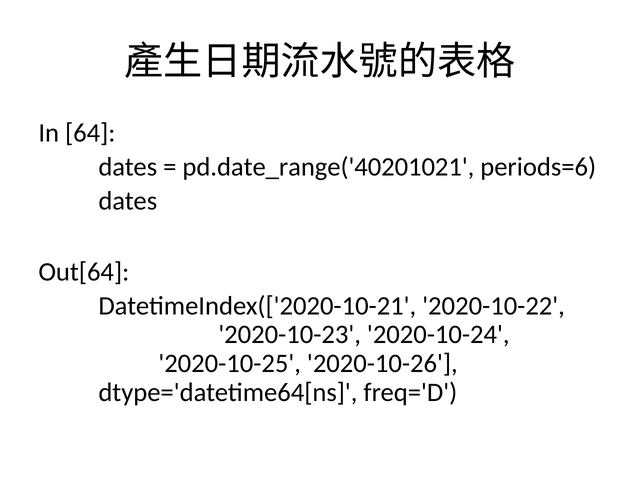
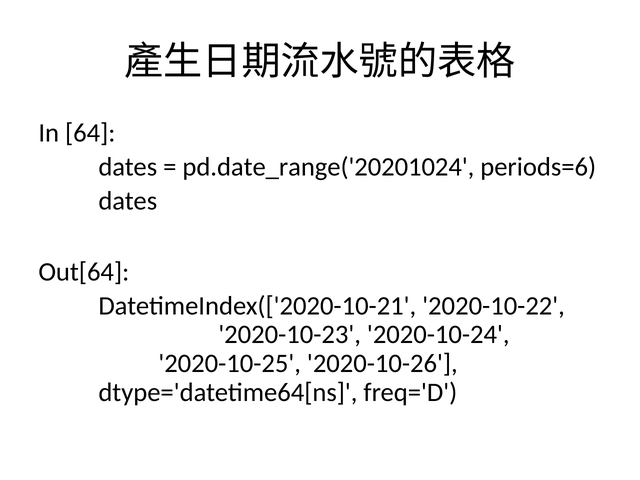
pd.date_range('40201021: pd.date_range('40201021 -> pd.date_range('20201024
